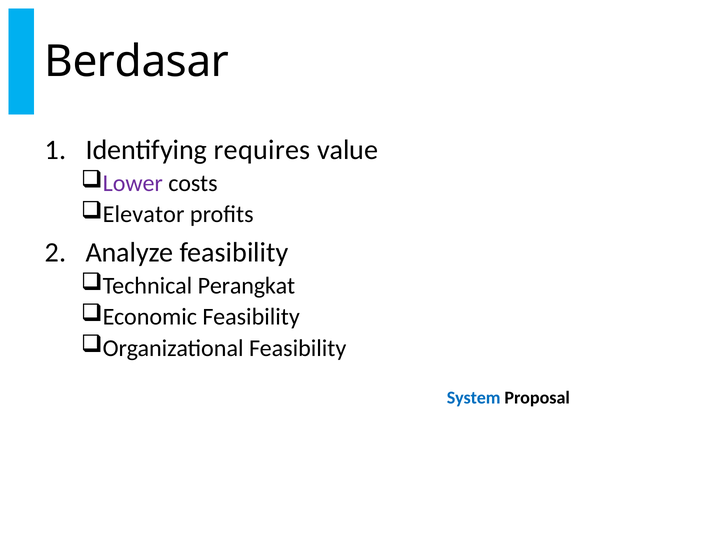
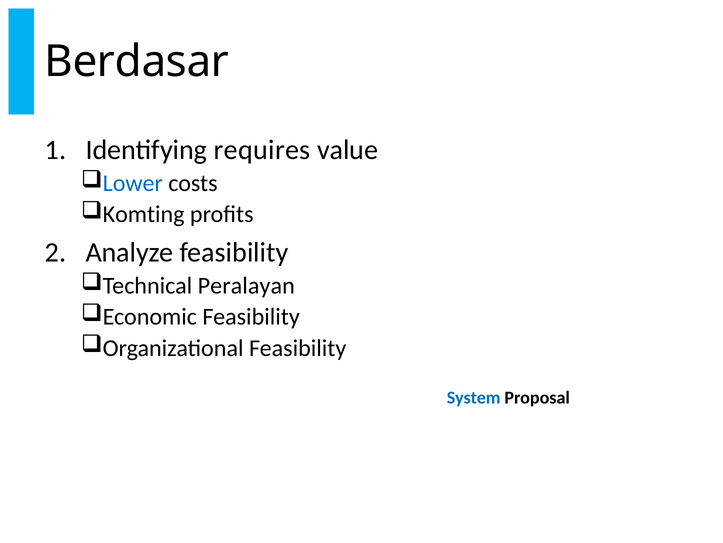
Lower colour: purple -> blue
Elevator: Elevator -> Komting
Perangkat: Perangkat -> Peralayan
